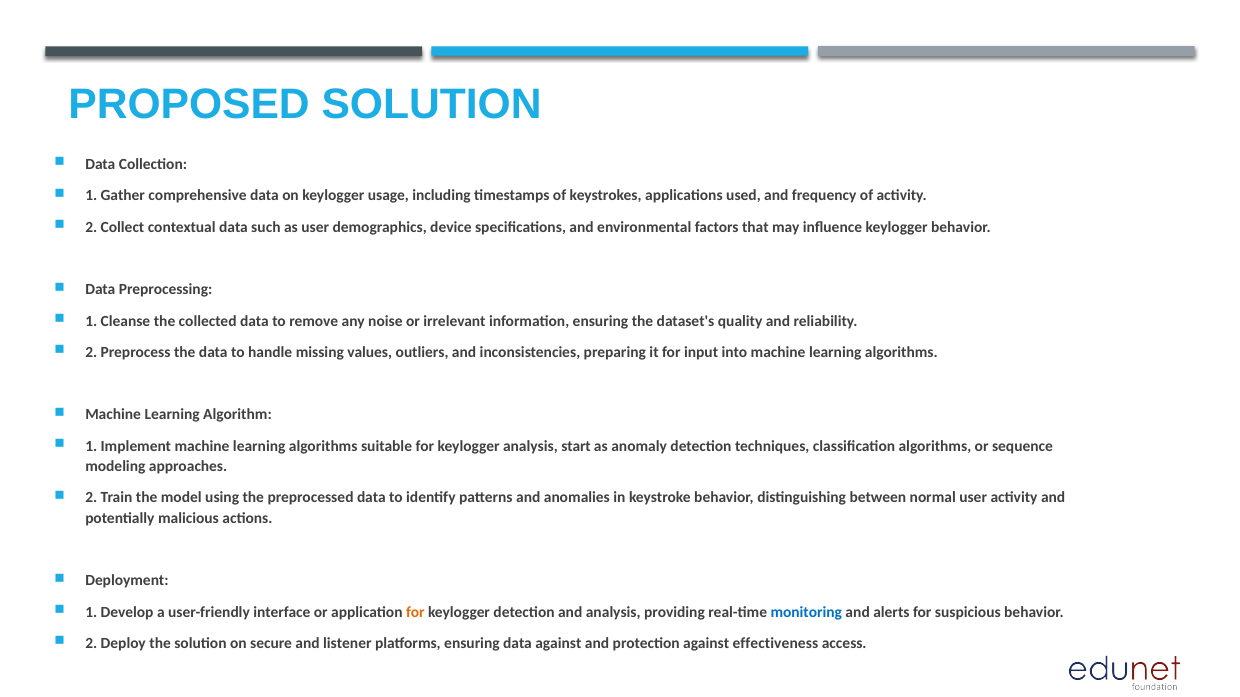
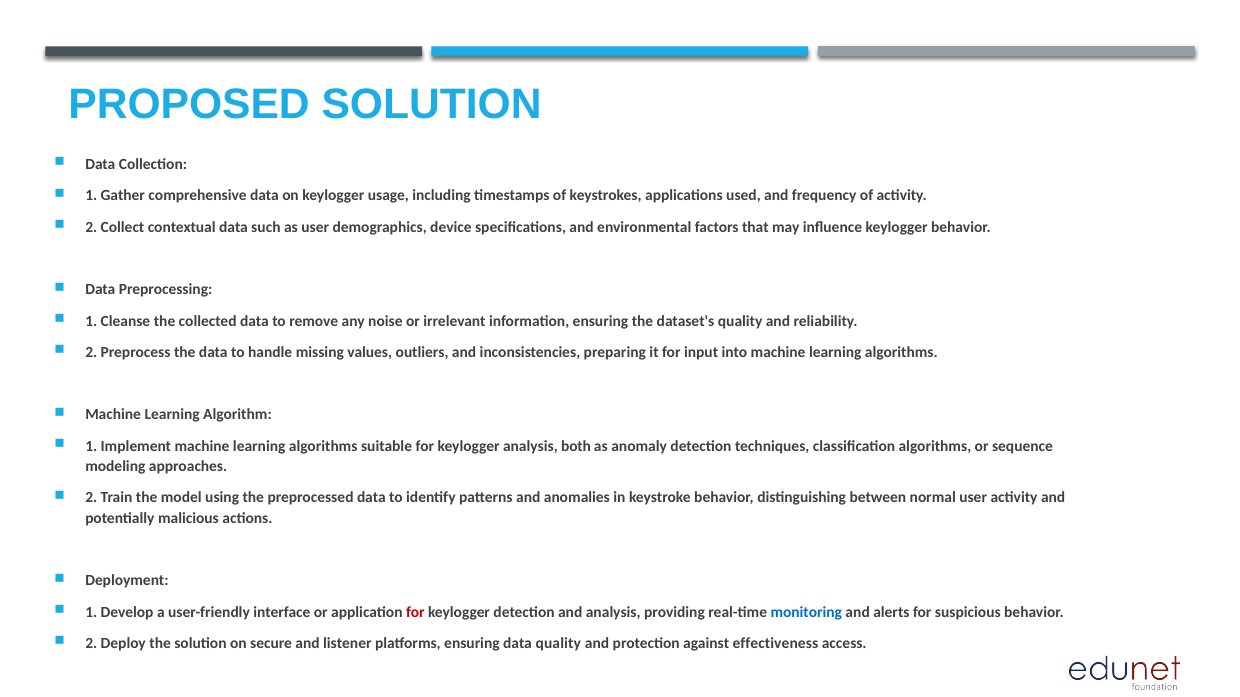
start: start -> both
for at (415, 612) colour: orange -> red
data against: against -> quality
